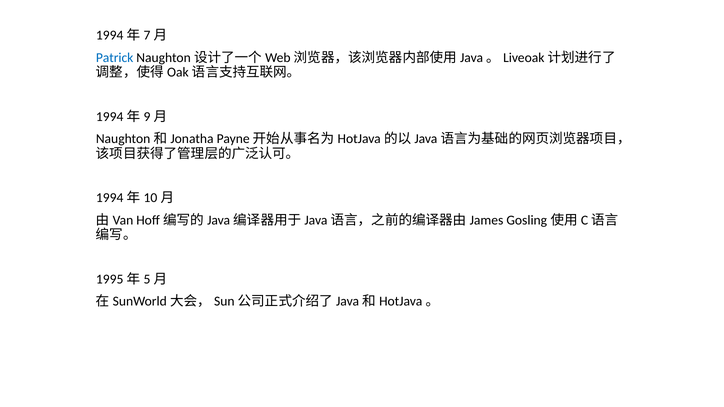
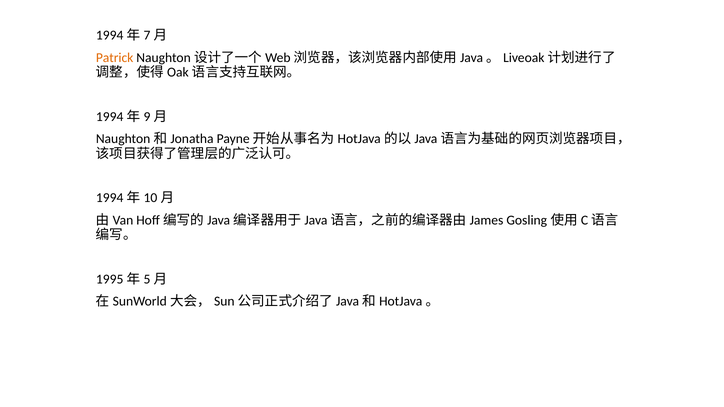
Patrick colour: blue -> orange
